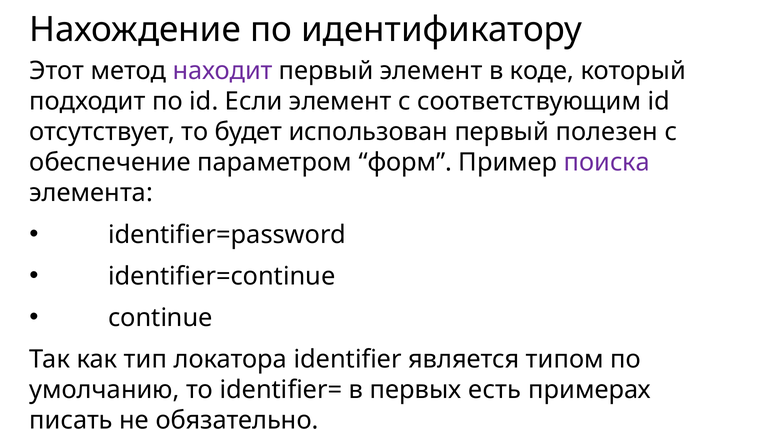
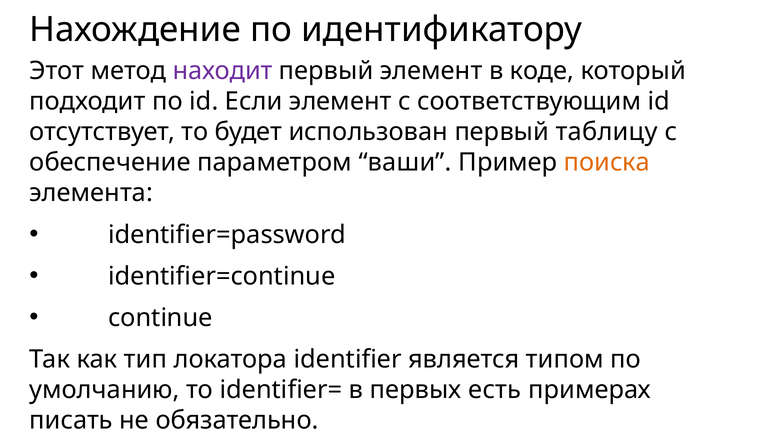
полезен: полезен -> таблицу
форм: форм -> ваши
поиска colour: purple -> orange
